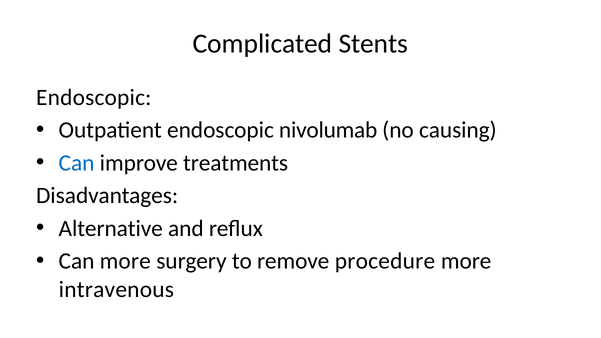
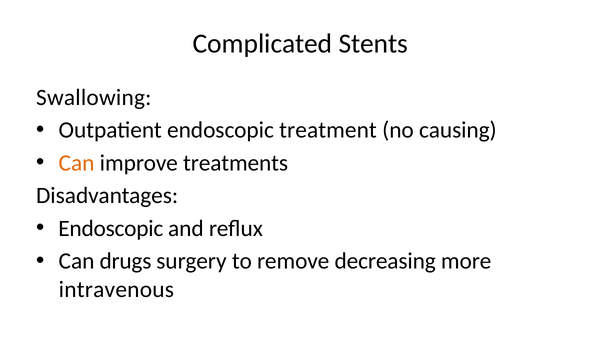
Endoscopic at (94, 98): Endoscopic -> Swallowing
nivolumab: nivolumab -> treatment
Can at (77, 163) colour: blue -> orange
Alternative at (111, 229): Alternative -> Endoscopic
Can more: more -> drugs
procedure: procedure -> decreasing
